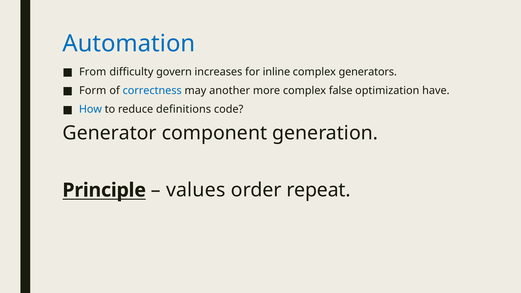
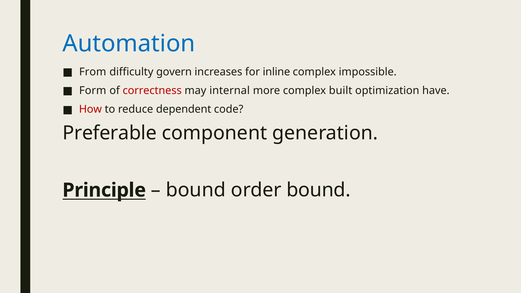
generators: generators -> impossible
correctness colour: blue -> red
another: another -> internal
false: false -> built
How colour: blue -> red
definitions: definitions -> dependent
Generator: Generator -> Preferable
values at (196, 190): values -> bound
order repeat: repeat -> bound
